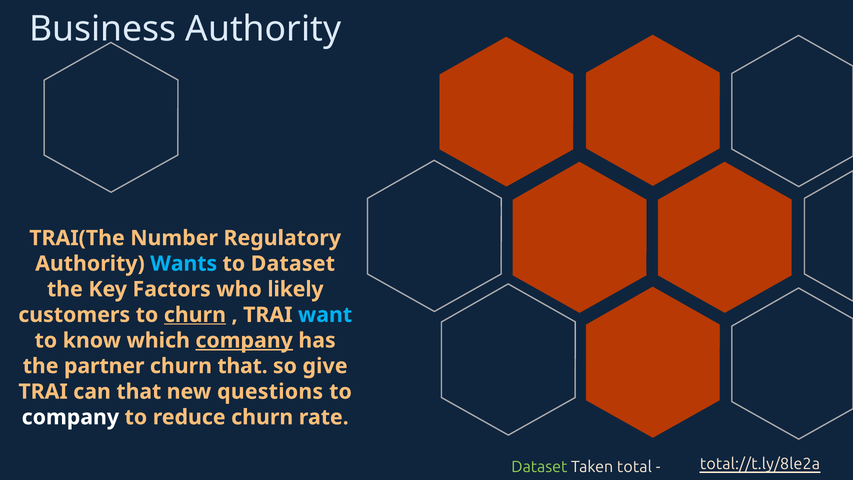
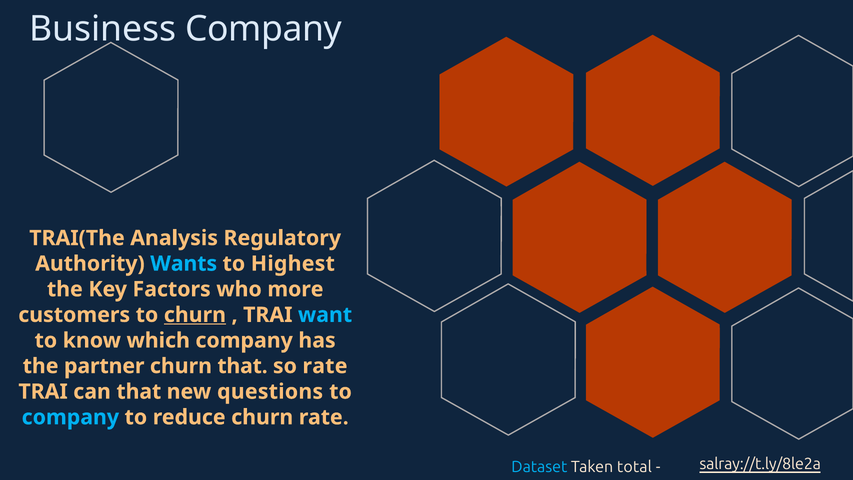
Business Authority: Authority -> Company
Number: Number -> Analysis
to Dataset: Dataset -> Highest
likely: likely -> more
company at (244, 340) underline: present -> none
so give: give -> rate
company at (70, 417) colour: white -> light blue
Dataset at (539, 467) colour: light green -> light blue
total://t.ly/8le2a: total://t.ly/8le2a -> salray://t.ly/8le2a
